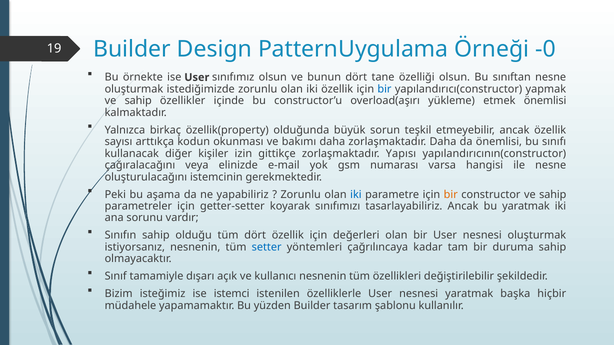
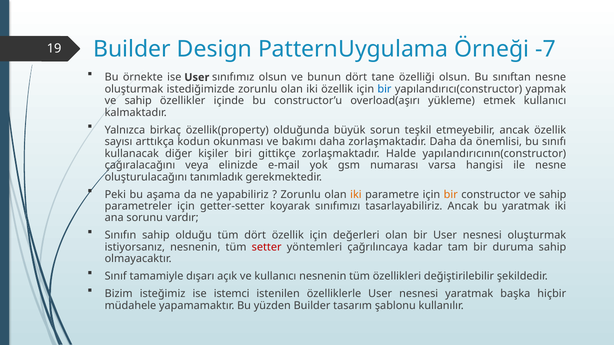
-0: -0 -> -7
etmek önemlisi: önemlisi -> kullanıcı
izin: izin -> biri
Yapısı: Yapısı -> Halde
istemcinin: istemcinin -> tanımladık
iki at (356, 195) colour: blue -> orange
setter colour: blue -> red
